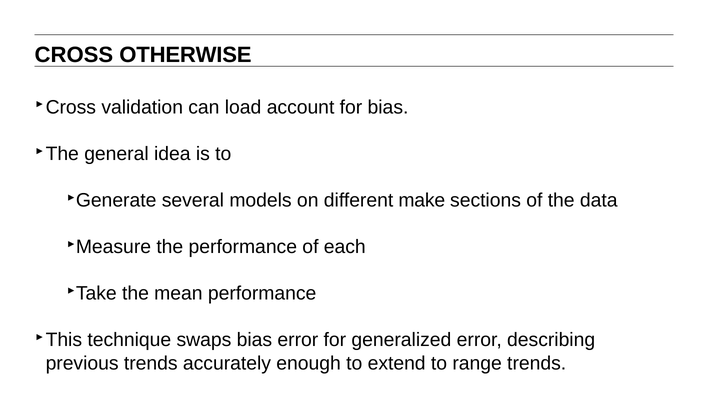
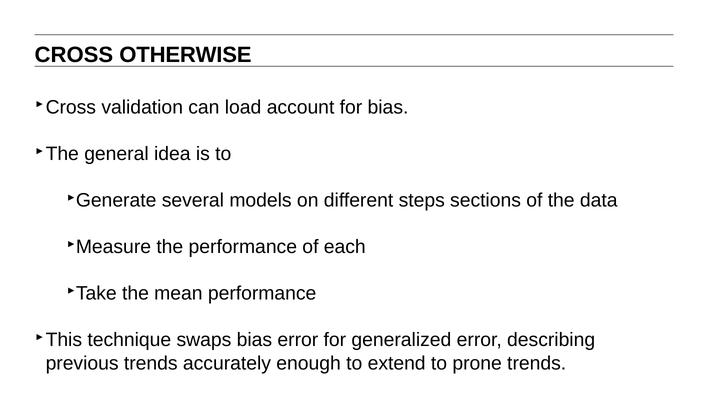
make: make -> steps
range: range -> prone
